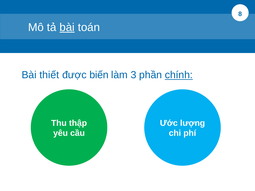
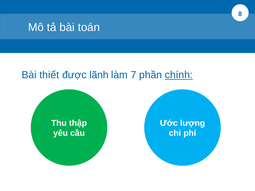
bài at (67, 27) underline: present -> none
biến: biến -> lãnh
3: 3 -> 7
